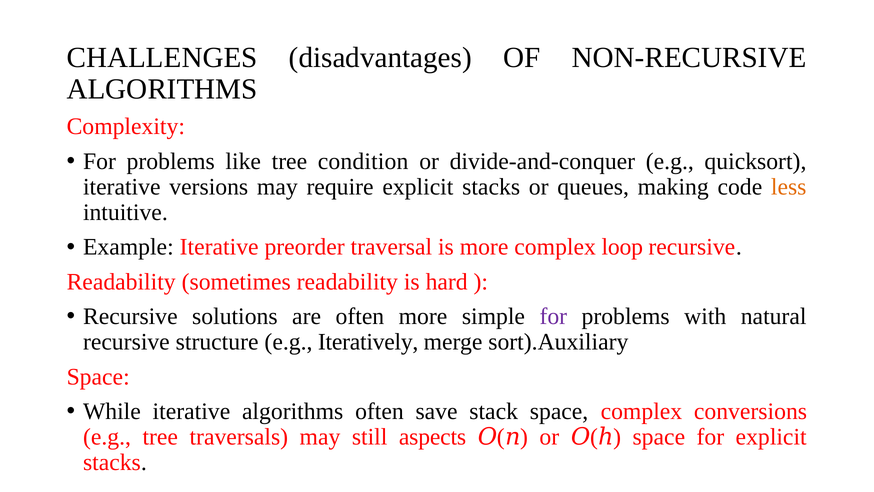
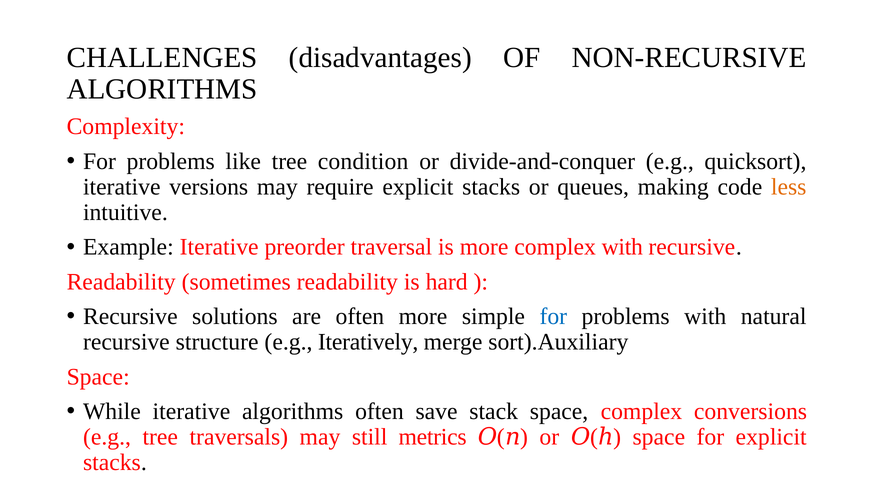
complex loop: loop -> with
for at (553, 316) colour: purple -> blue
aspects: aspects -> metrics
